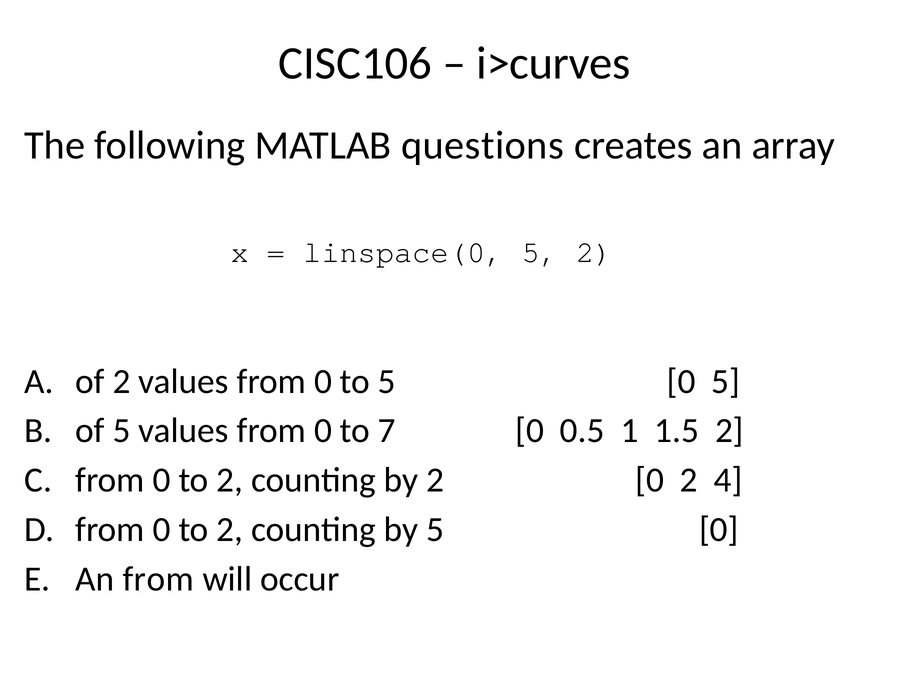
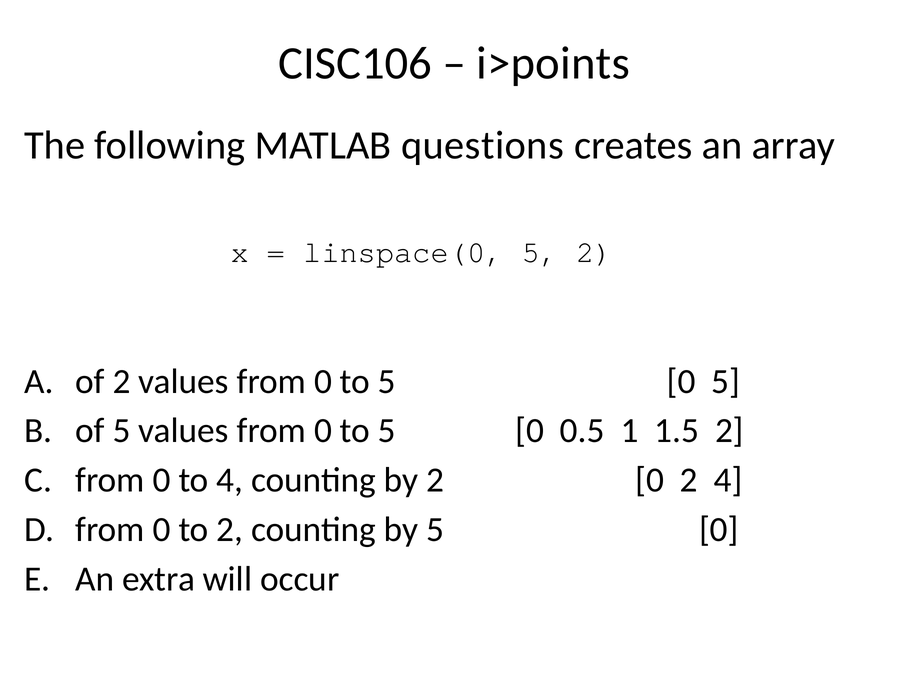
i>curves: i>curves -> i>points
7 at (387, 431): 7 -> 5
2 at (230, 480): 2 -> 4
An from: from -> extra
